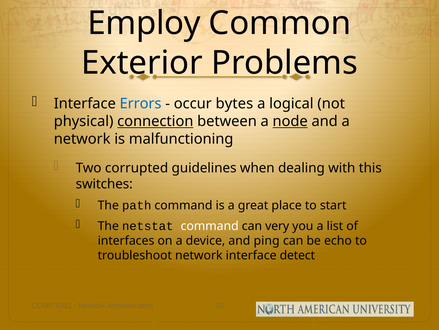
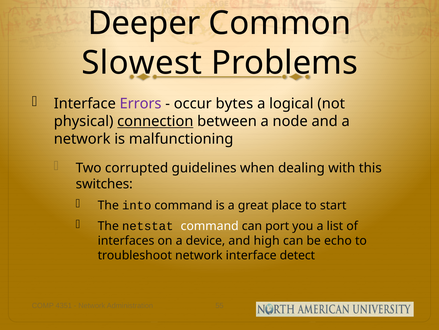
Employ: Employ -> Deeper
Exterior: Exterior -> Slowest
Errors colour: blue -> purple
node underline: present -> none
path: path -> into
very: very -> port
ping: ping -> high
